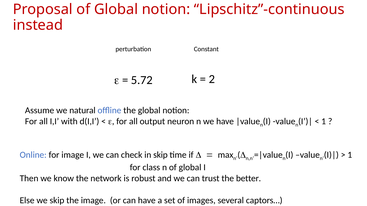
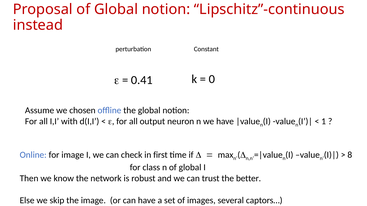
2: 2 -> 0
5.72: 5.72 -> 0.41
natural: natural -> chosen
in skip: skip -> first
1 at (350, 155): 1 -> 8
